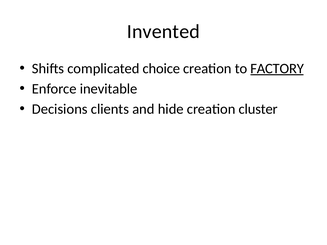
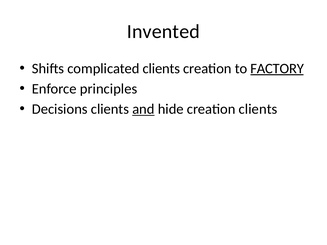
complicated choice: choice -> clients
inevitable: inevitable -> principles
and underline: none -> present
creation cluster: cluster -> clients
